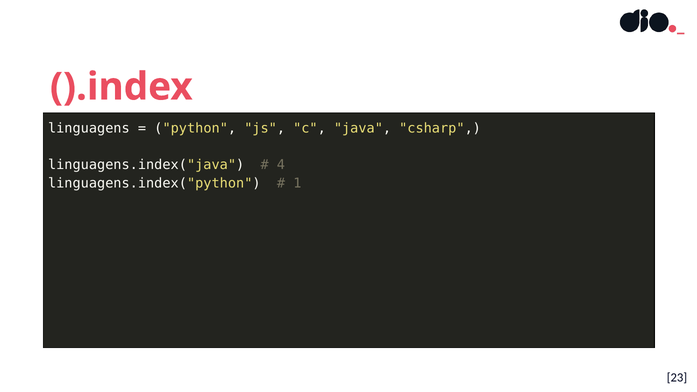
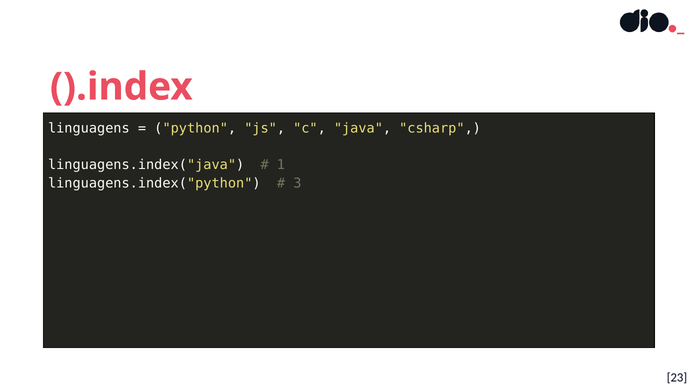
4: 4 -> 1
1: 1 -> 3
